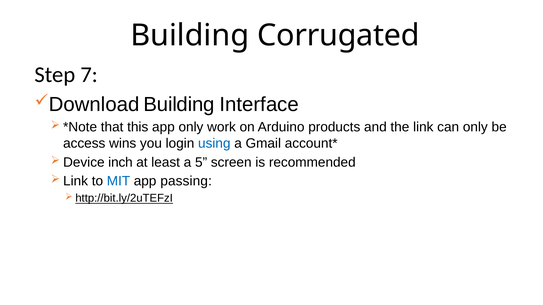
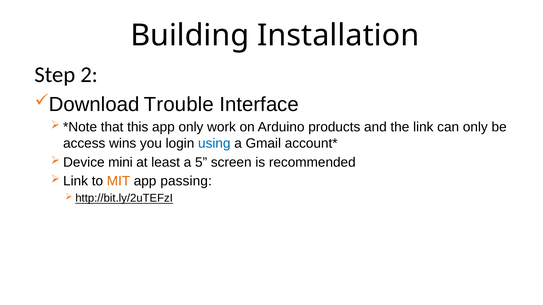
Corrugated: Corrugated -> Installation
7: 7 -> 2
Building at (179, 105): Building -> Trouble
inch: inch -> mini
MIT colour: blue -> orange
